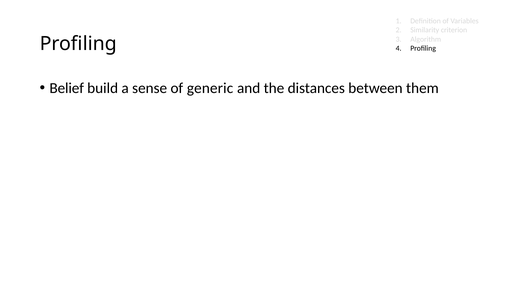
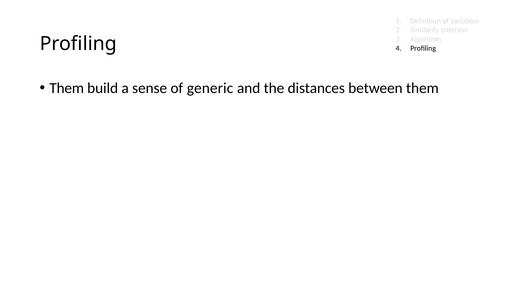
Belief at (67, 88): Belief -> Them
